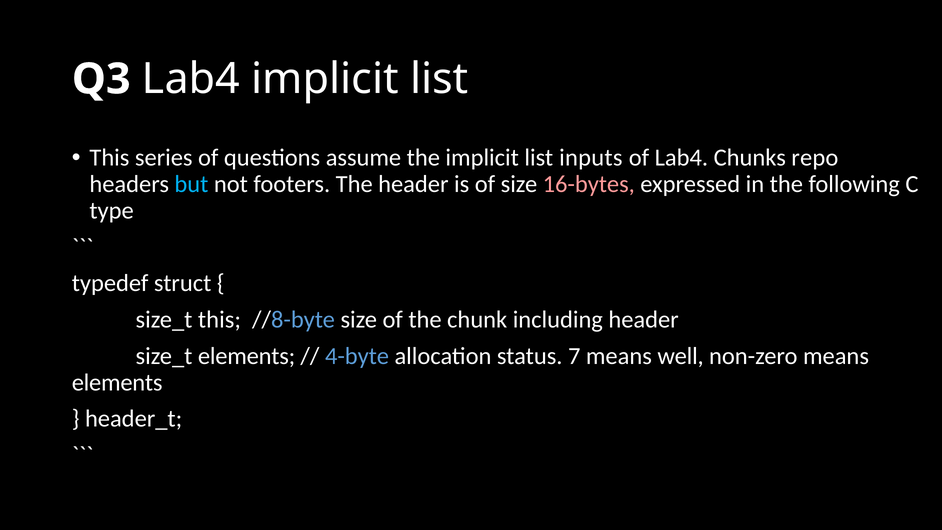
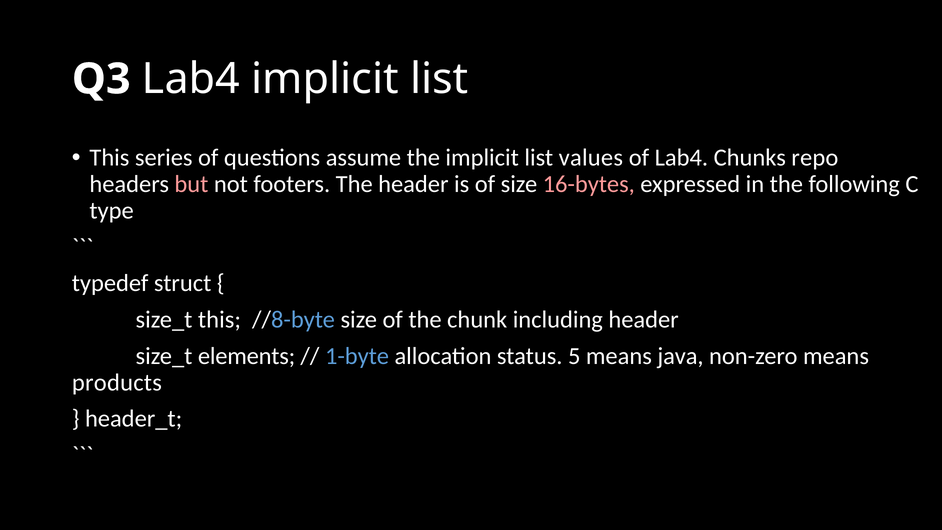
inputs: inputs -> values
but colour: light blue -> pink
4-byte: 4-byte -> 1-byte
7: 7 -> 5
well: well -> java
elements at (117, 382): elements -> products
